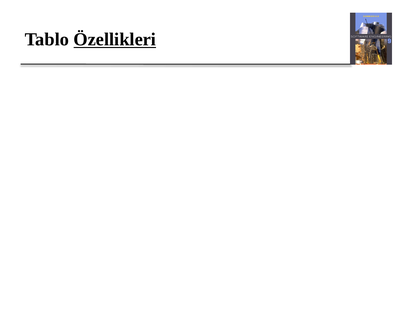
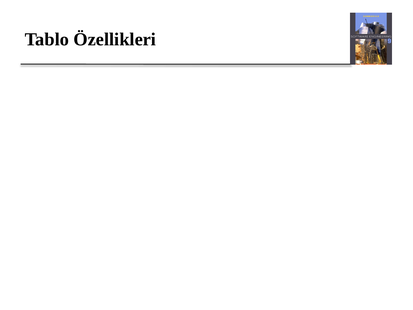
Özellikleri at (115, 39) underline: present -> none
